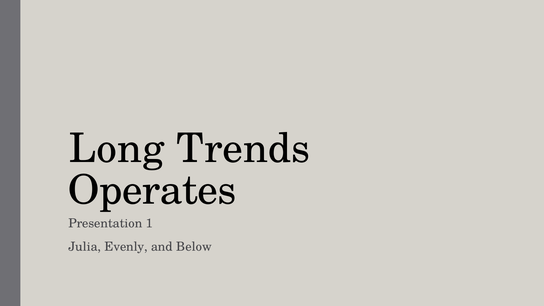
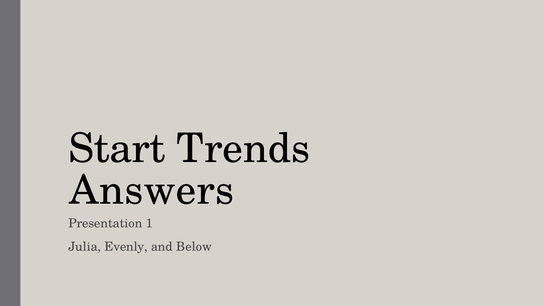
Long: Long -> Start
Operates: Operates -> Answers
